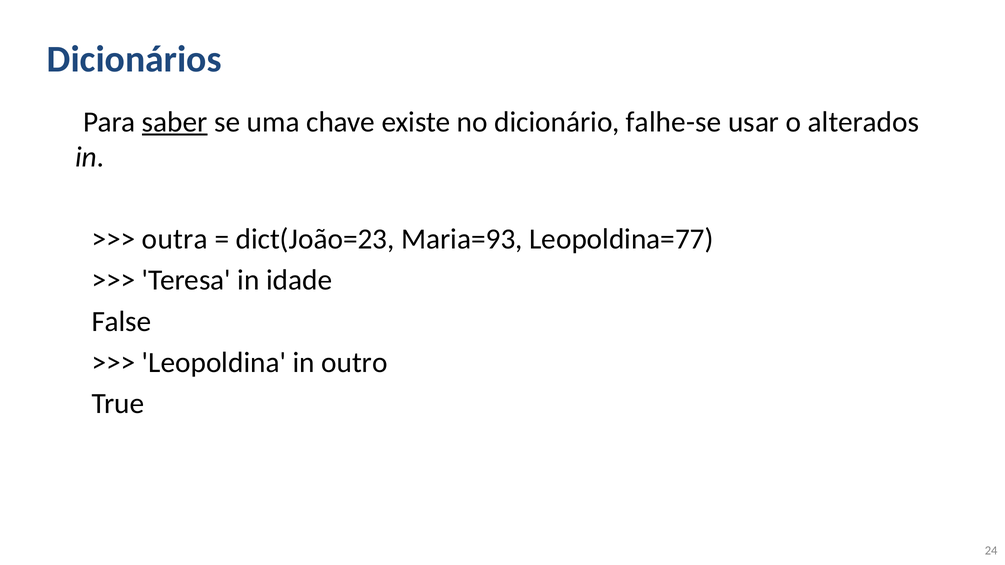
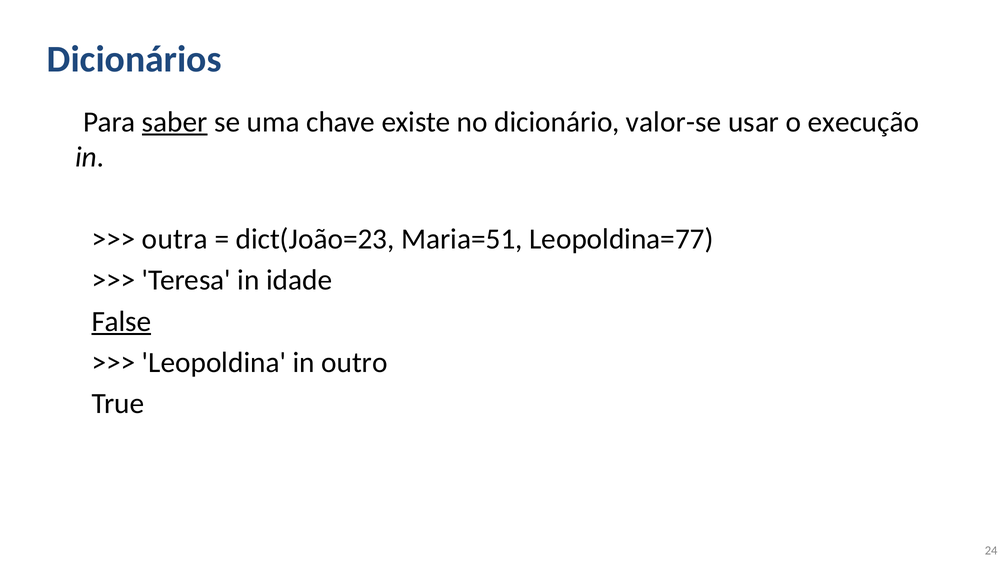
falhe-se: falhe-se -> valor-se
alterados: alterados -> execução
Maria=93: Maria=93 -> Maria=51
False underline: none -> present
